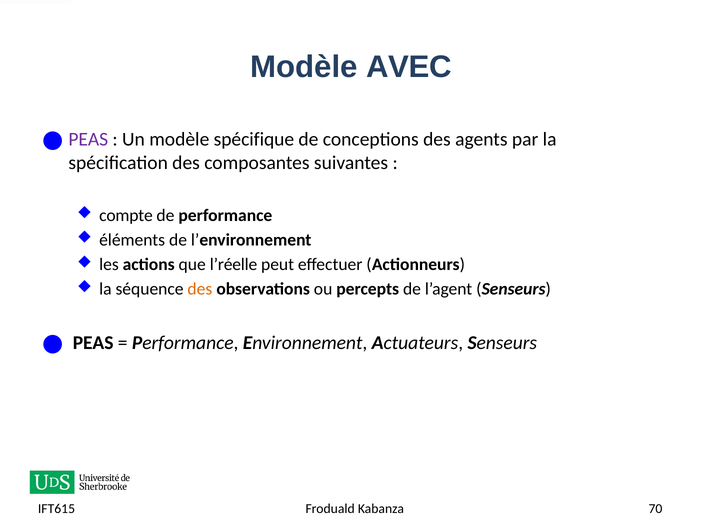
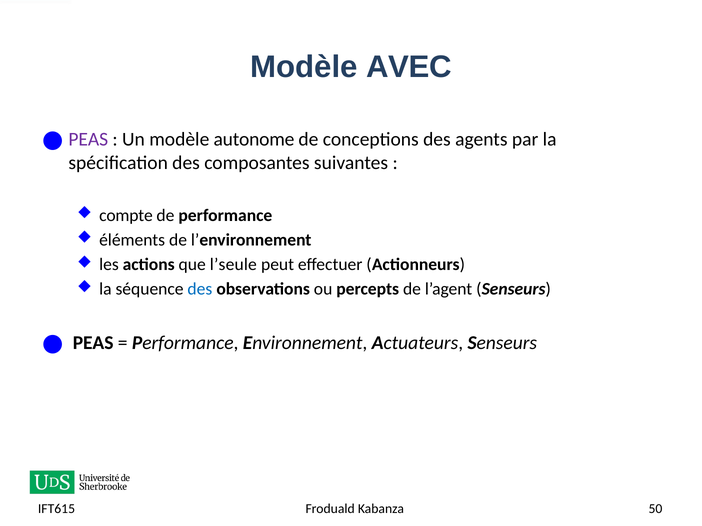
spécifique: spécifique -> autonome
l’réelle: l’réelle -> l’seule
des at (200, 289) colour: orange -> blue
70: 70 -> 50
